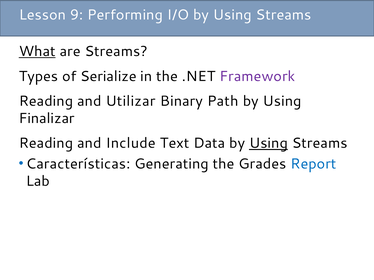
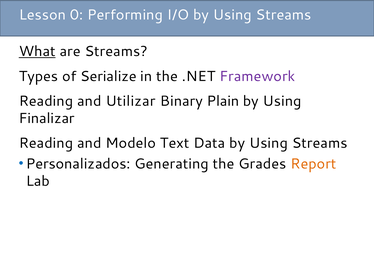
9: 9 -> 0
Path: Path -> Plain
Include: Include -> Modelo
Using at (268, 143) underline: present -> none
Características: Características -> Personalizados
Report colour: blue -> orange
